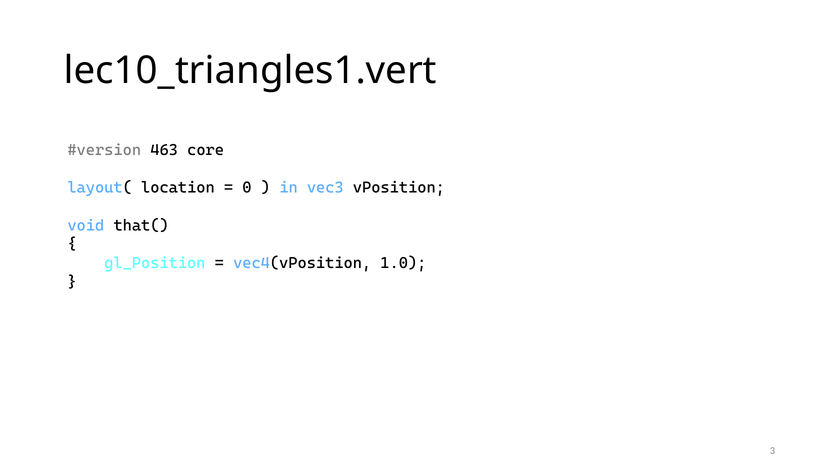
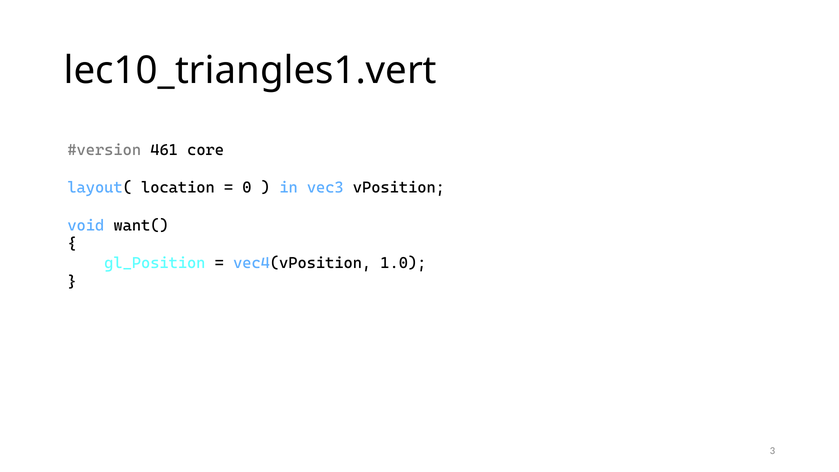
463: 463 -> 461
that(: that( -> want(
